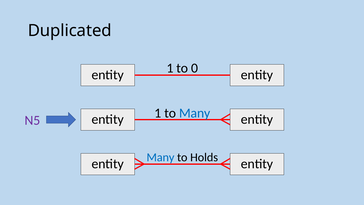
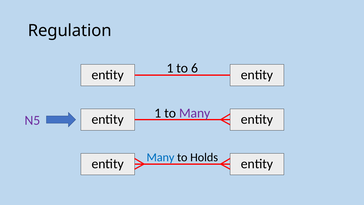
Duplicated: Duplicated -> Regulation
0: 0 -> 6
Many at (195, 113) colour: blue -> purple
